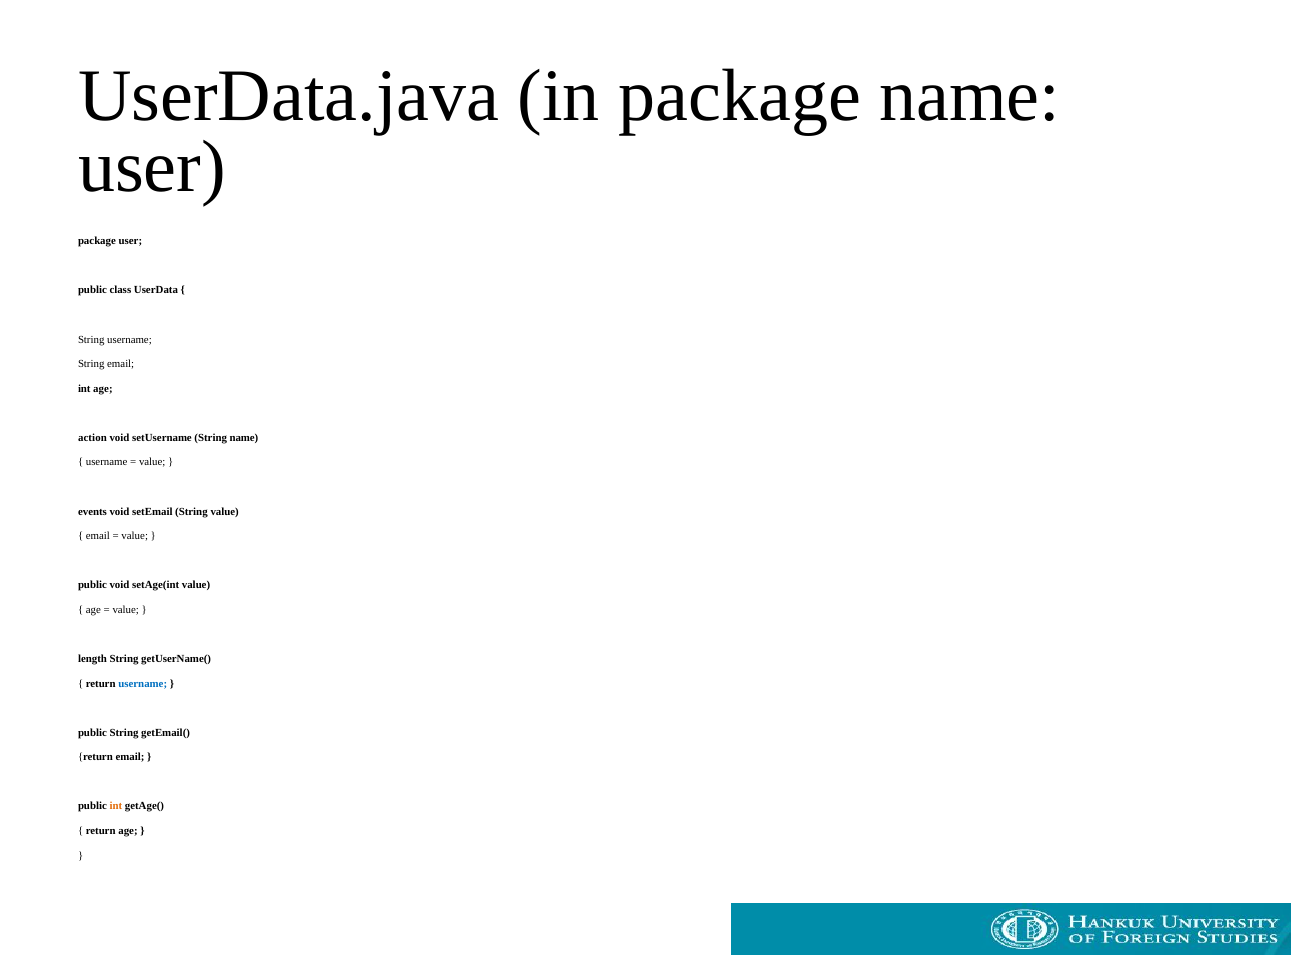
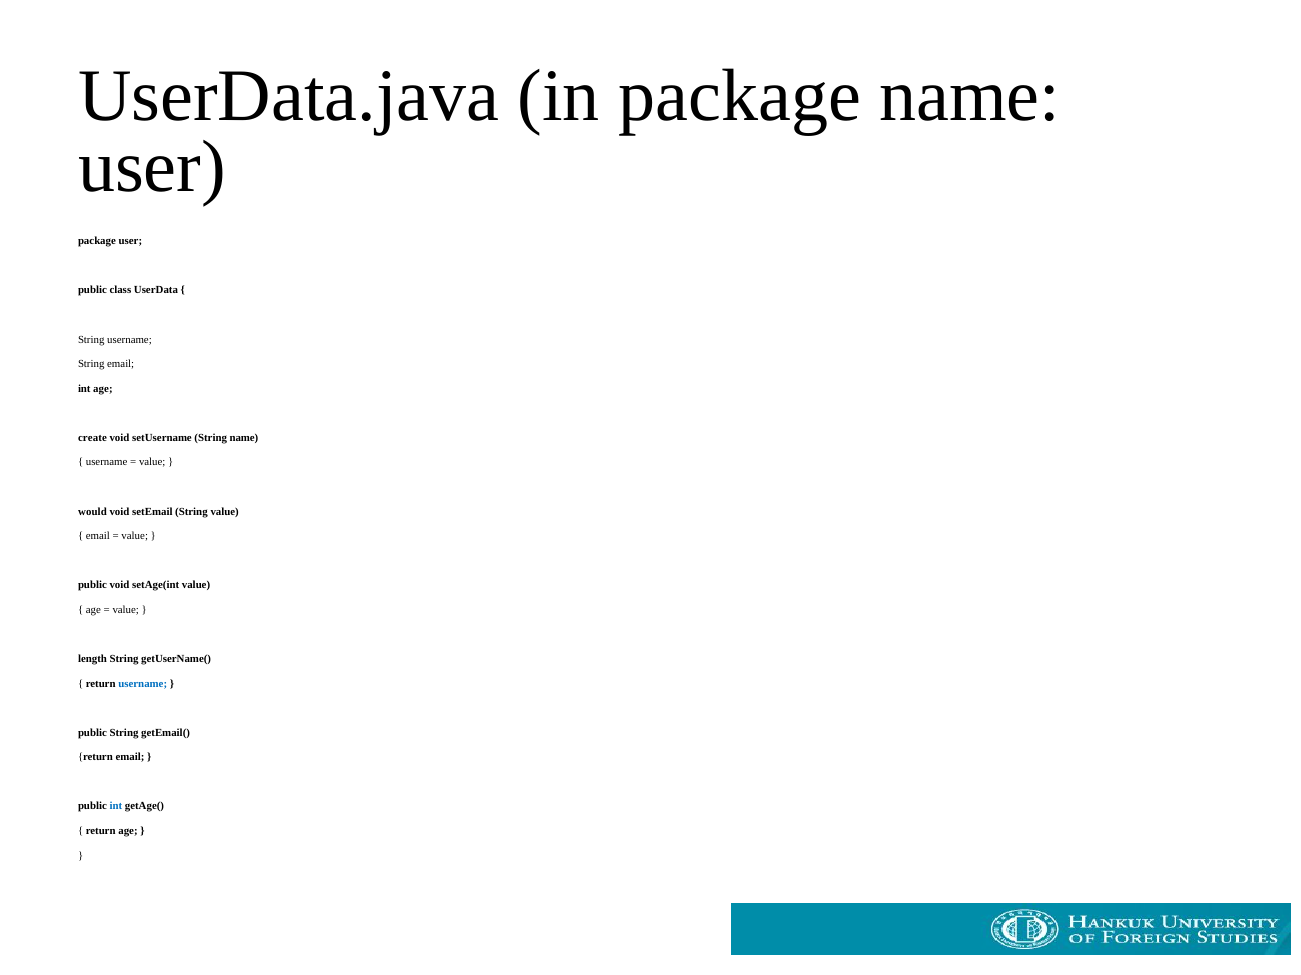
action: action -> create
events: events -> would
int at (116, 807) colour: orange -> blue
